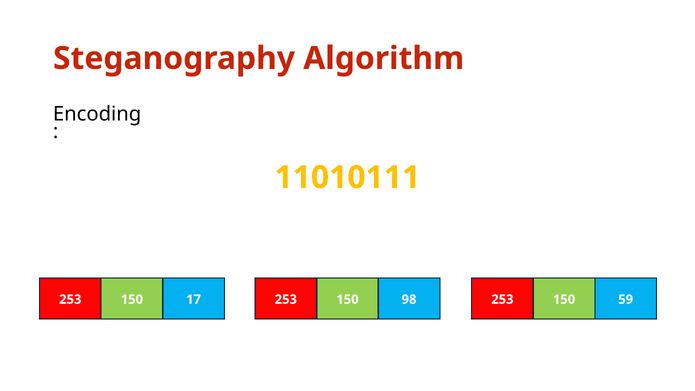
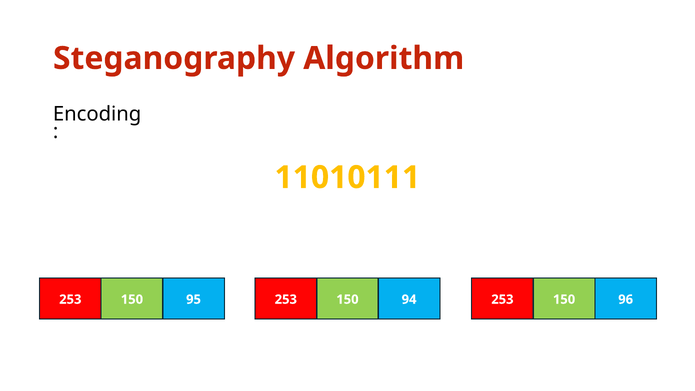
17: 17 -> 95
98: 98 -> 94
59: 59 -> 96
